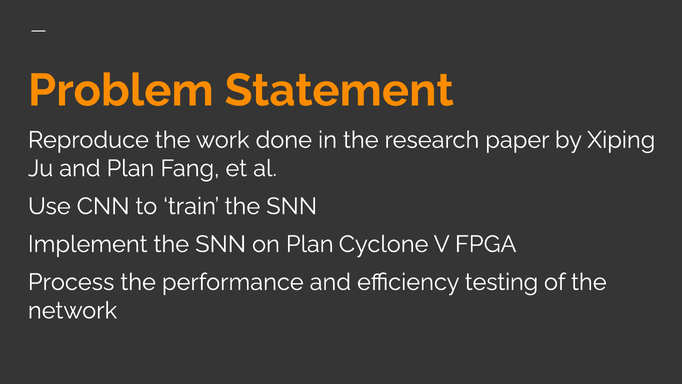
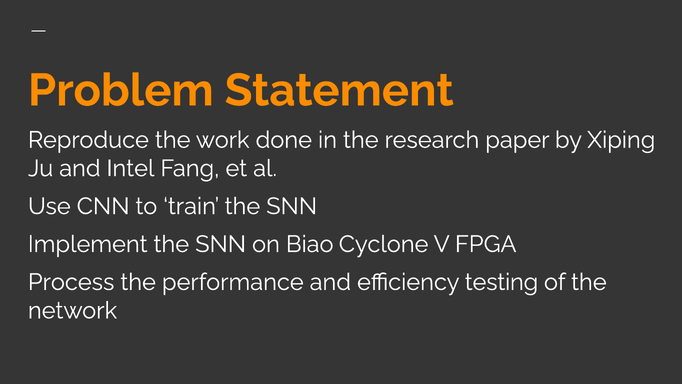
and Plan: Plan -> Intel
on Plan: Plan -> Biao
